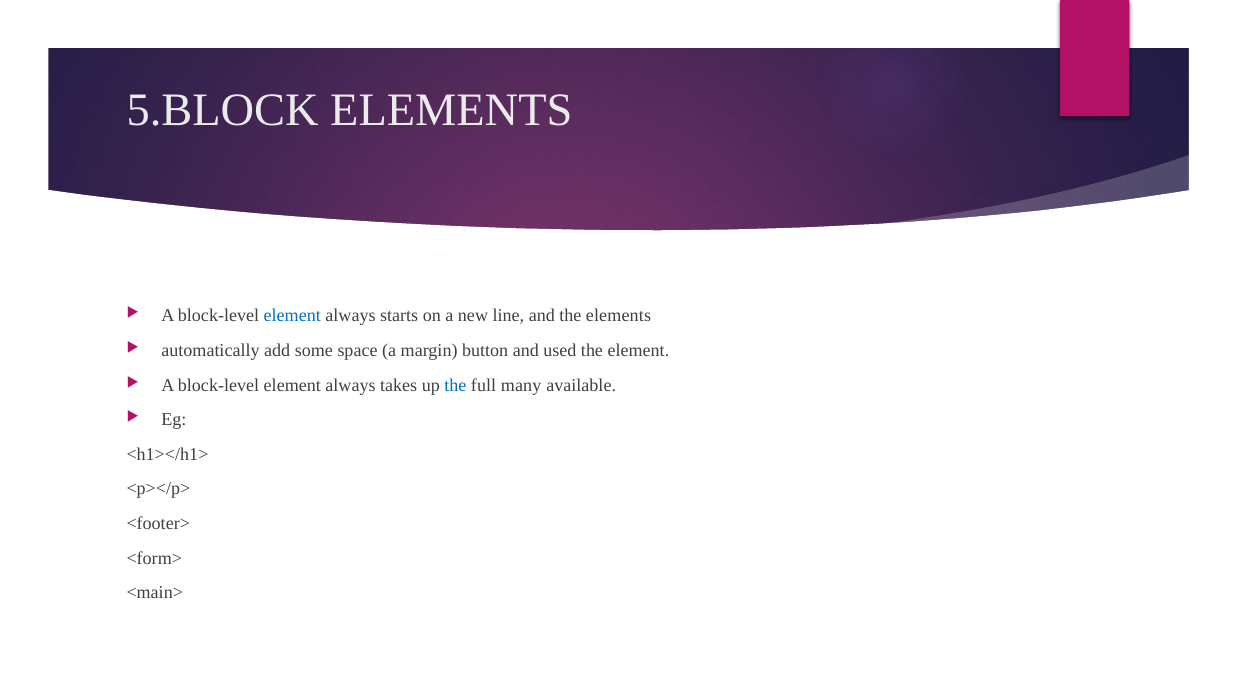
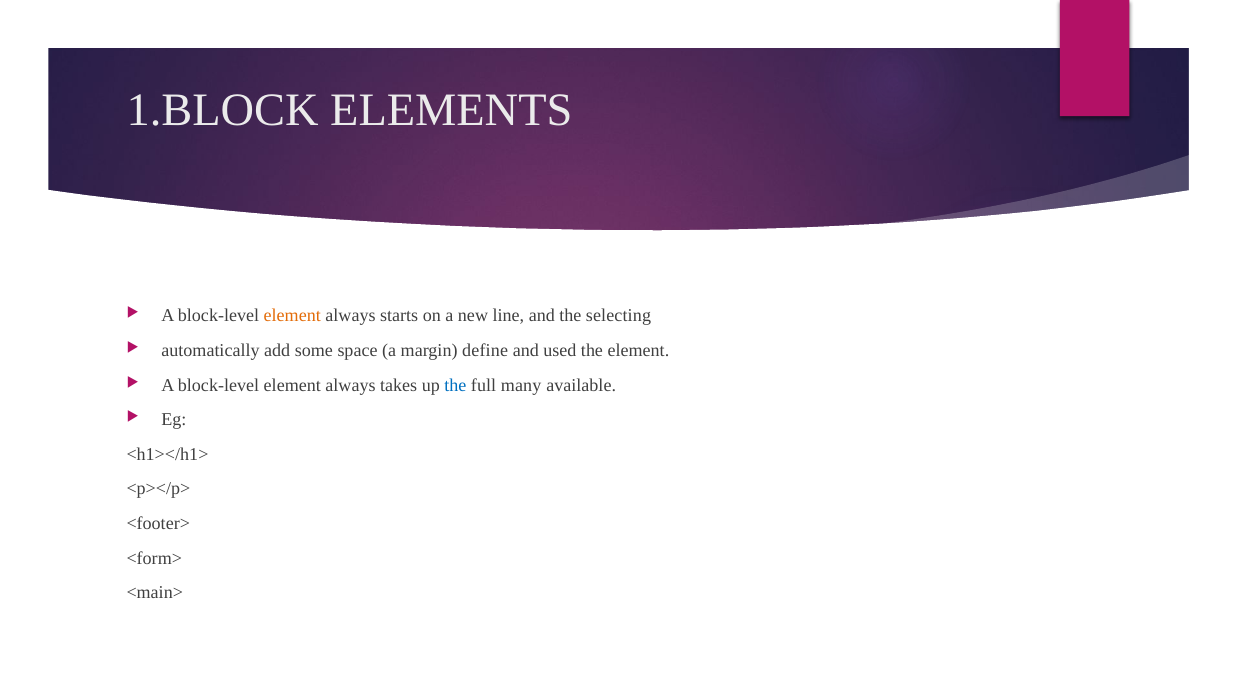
5.BLOCK: 5.BLOCK -> 1.BLOCK
element at (292, 316) colour: blue -> orange
the elements: elements -> selecting
button: button -> define
